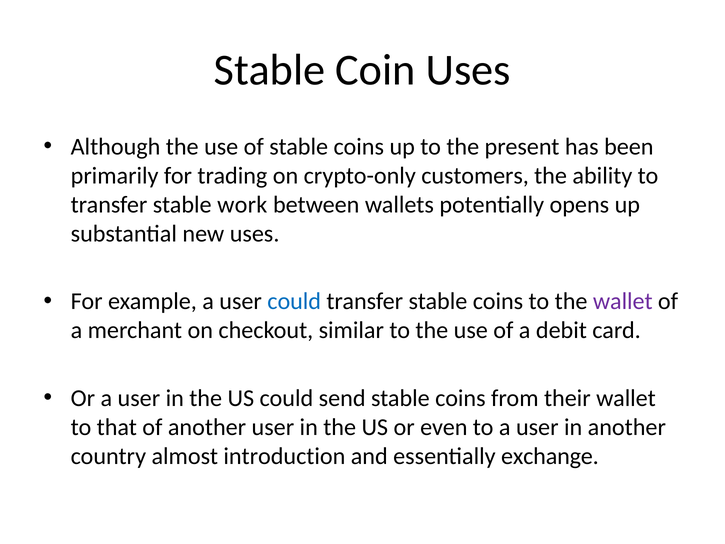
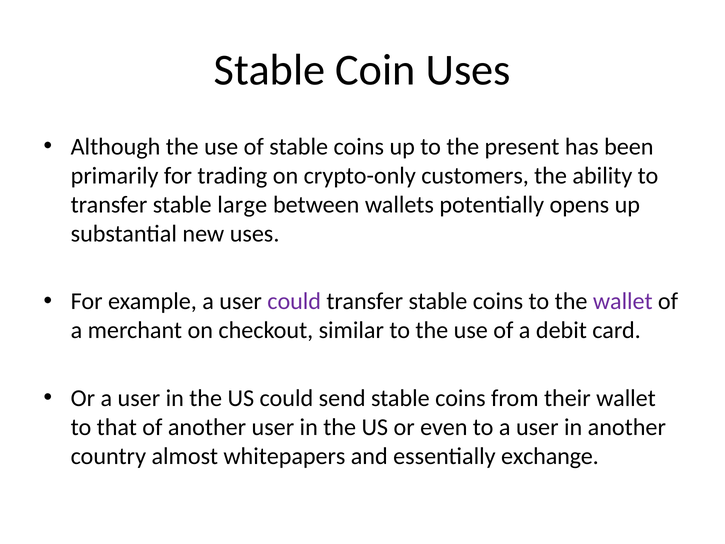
work: work -> large
could at (294, 301) colour: blue -> purple
introduction: introduction -> whitepapers
